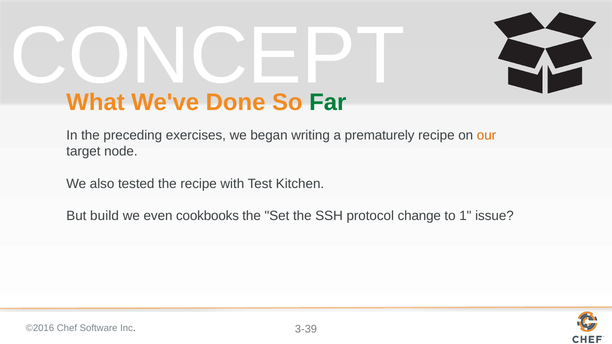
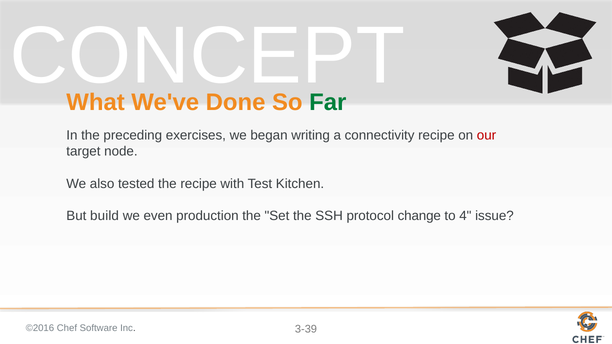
prematurely: prematurely -> connectivity
our colour: orange -> red
cookbooks: cookbooks -> production
1: 1 -> 4
